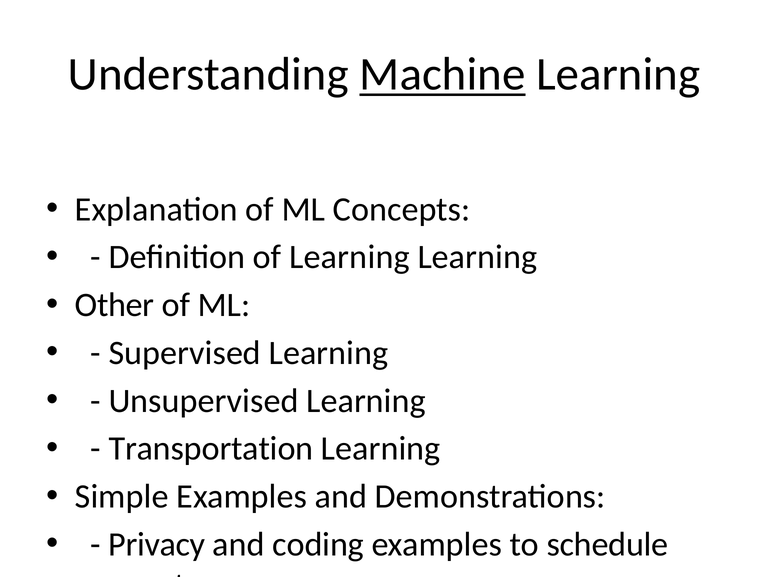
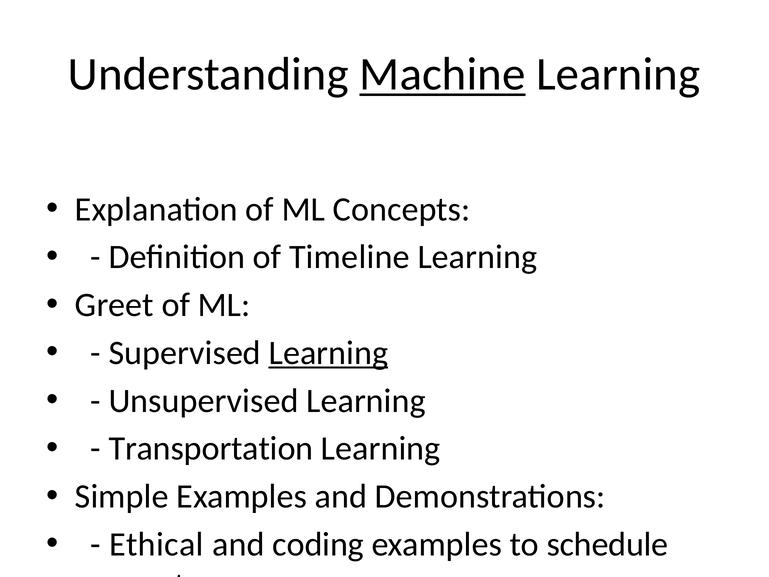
of Learning: Learning -> Timeline
Other: Other -> Greet
Learning at (328, 353) underline: none -> present
Privacy: Privacy -> Ethical
